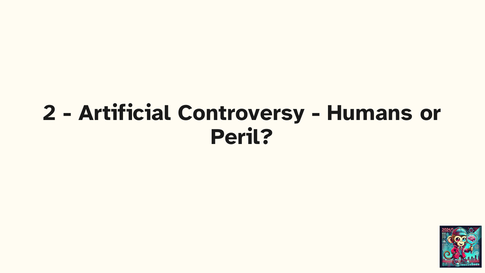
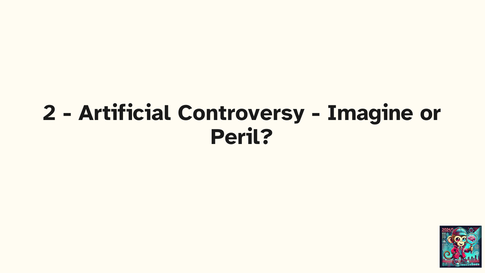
Humans: Humans -> Imagine
